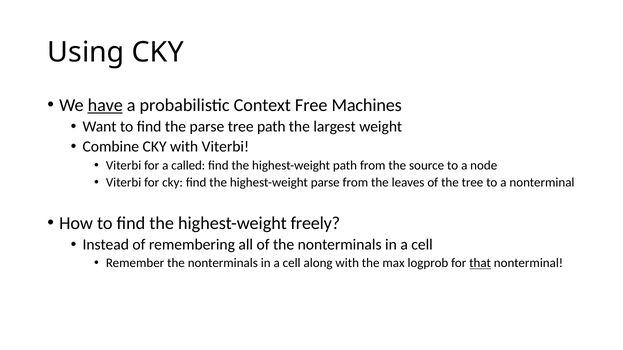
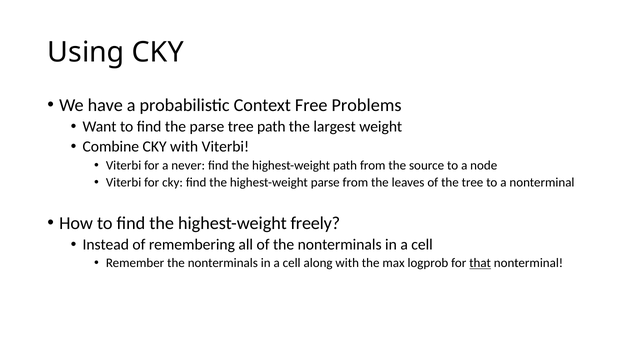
have underline: present -> none
Machines: Machines -> Problems
called: called -> never
